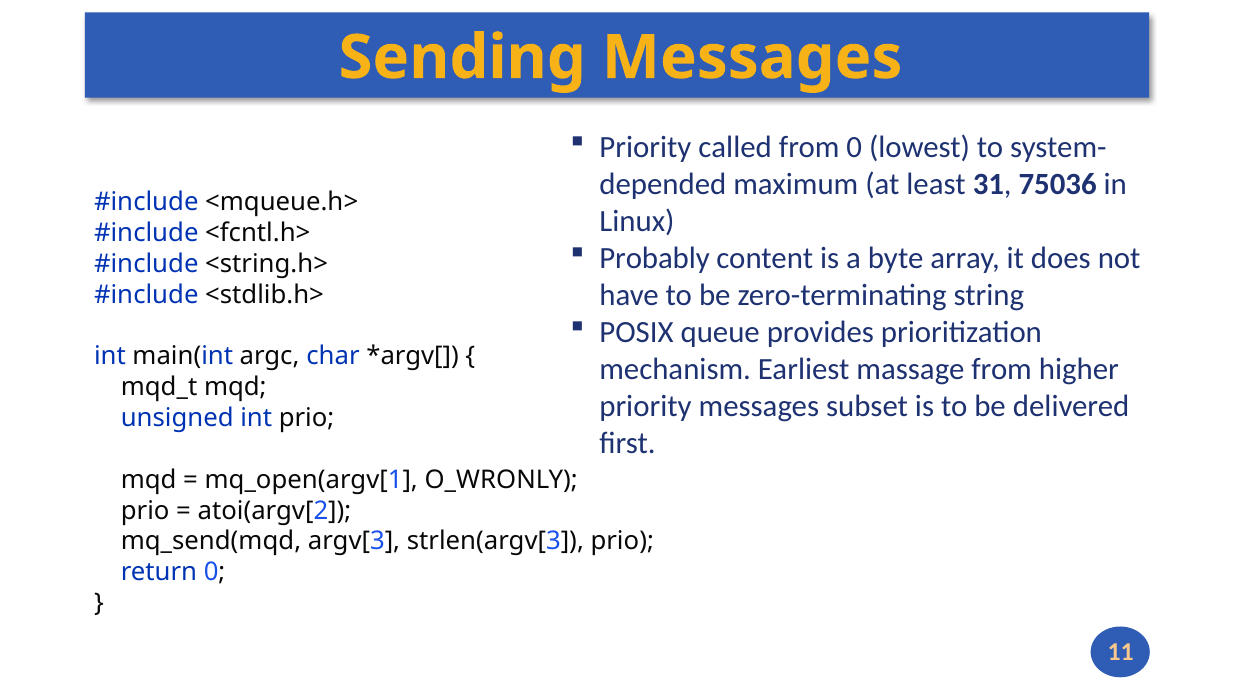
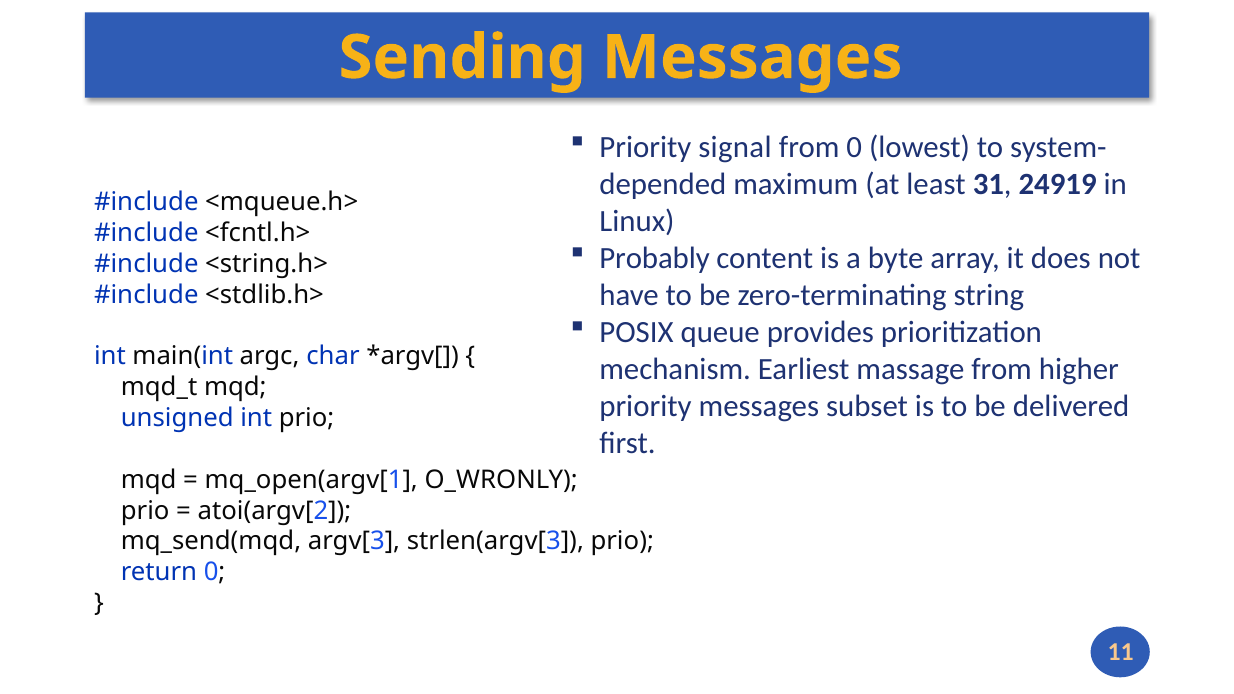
called: called -> signal
75036: 75036 -> 24919
